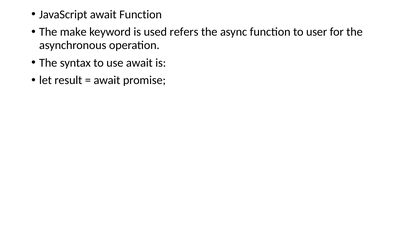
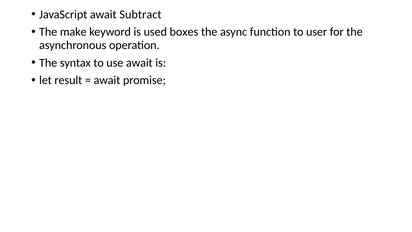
await Function: Function -> Subtract
refers: refers -> boxes
